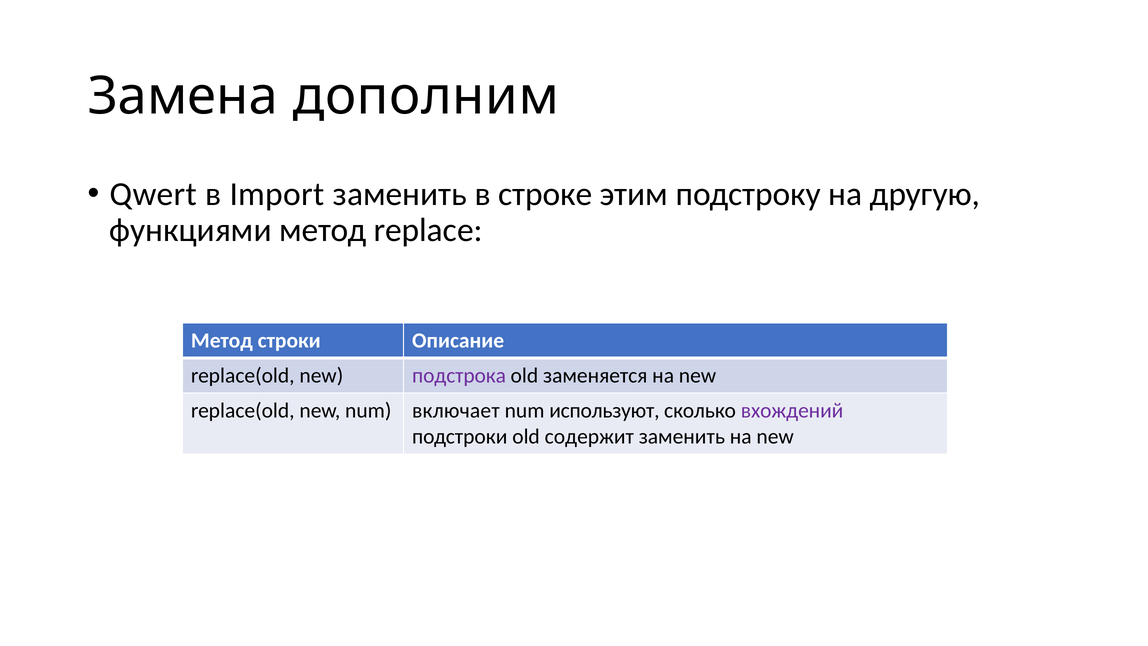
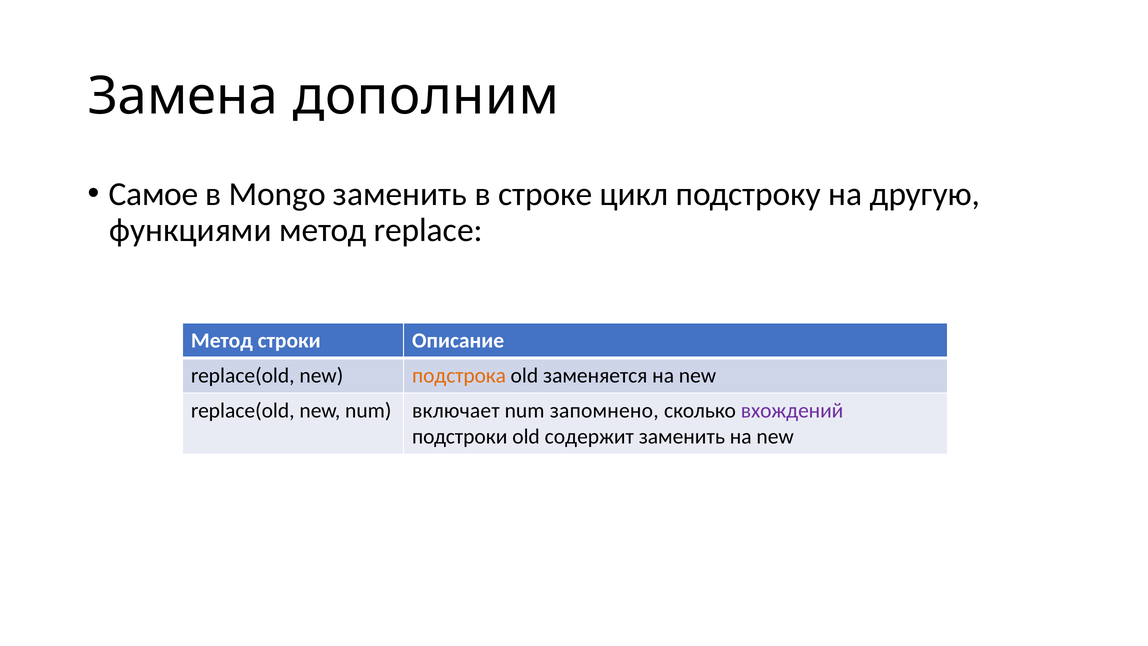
Qwert: Qwert -> Самое
Import: Import -> Mongo
этим: этим -> цикл
подстрока colour: purple -> orange
используют: используют -> запомнено
